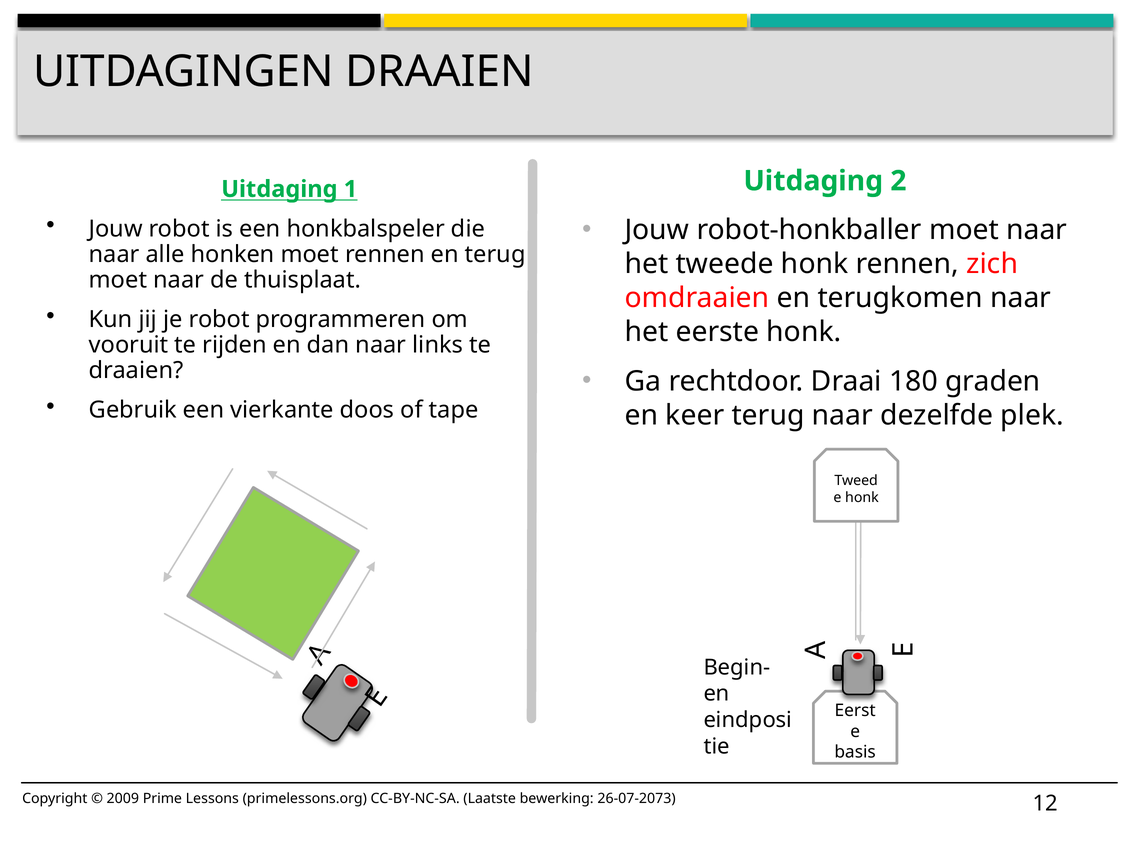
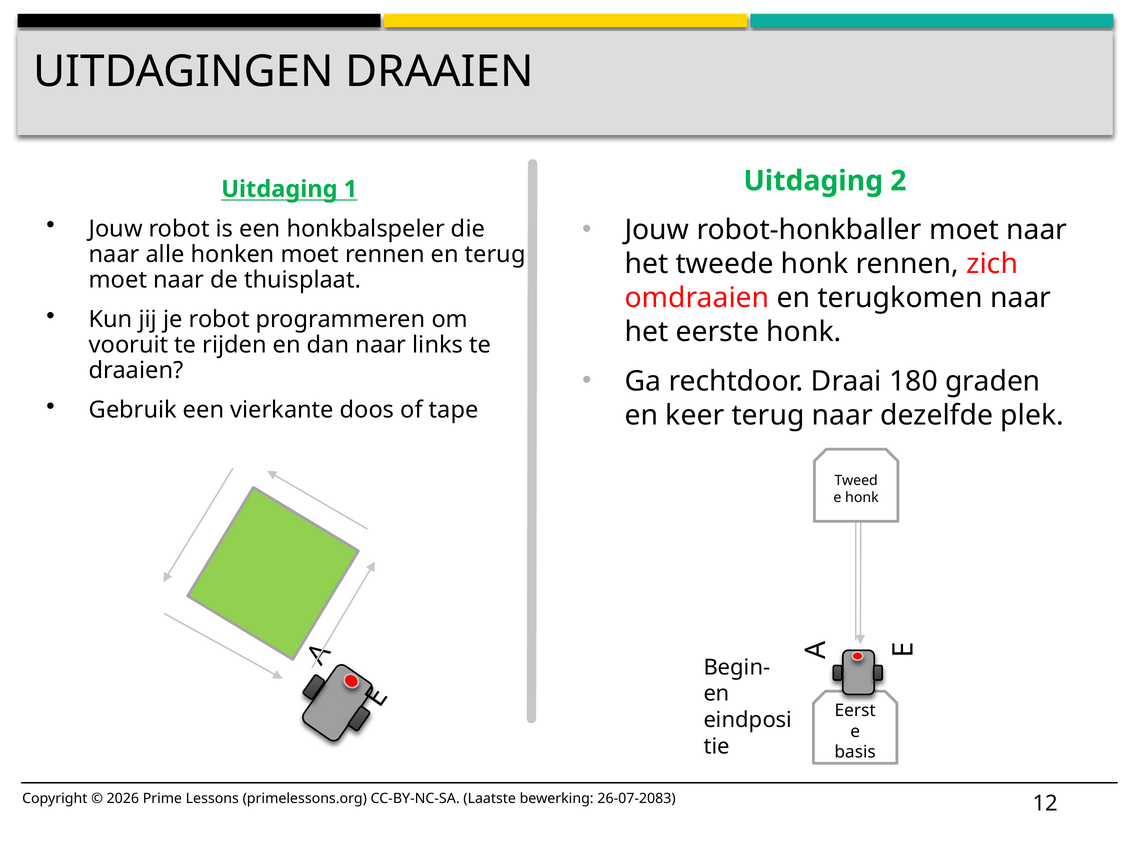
2009: 2009 -> 2026
26-07-2073: 26-07-2073 -> 26-07-2083
